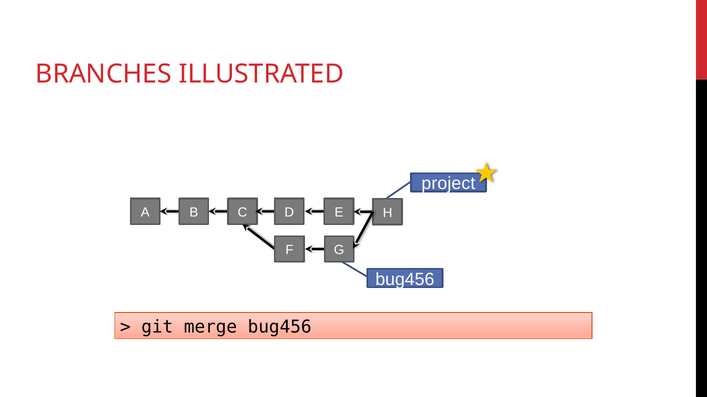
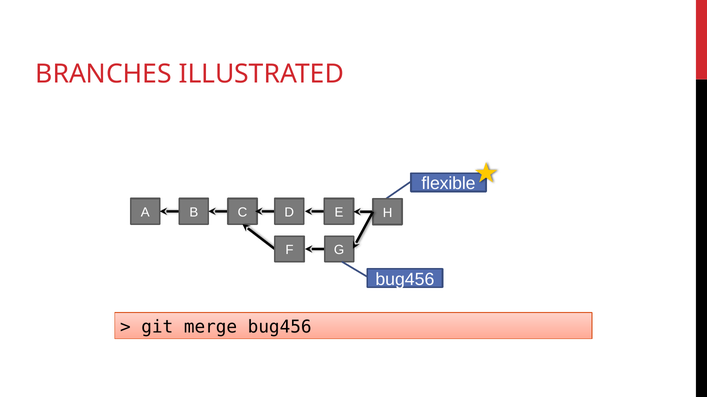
project: project -> flexible
